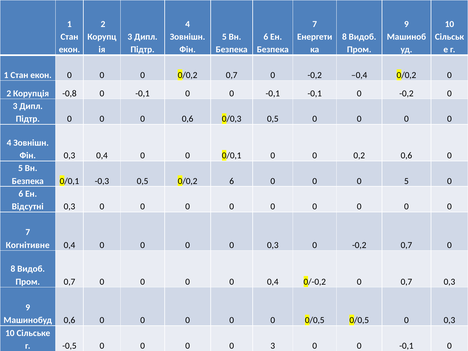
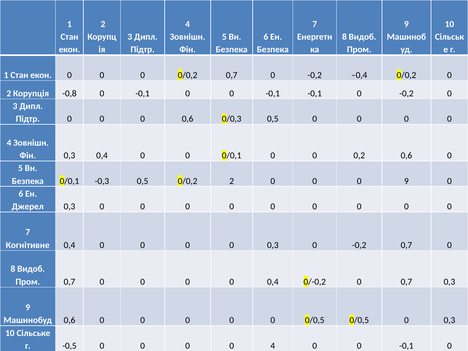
0/0,2 6: 6 -> 2
0 0 5: 5 -> 9
Відсутні: Відсутні -> Джерел
3 at (273, 346): 3 -> 4
